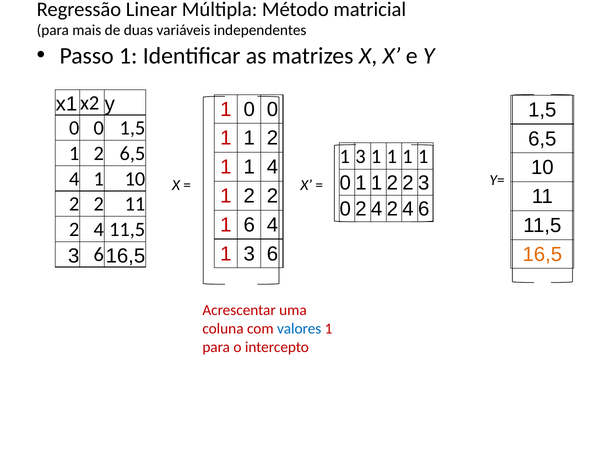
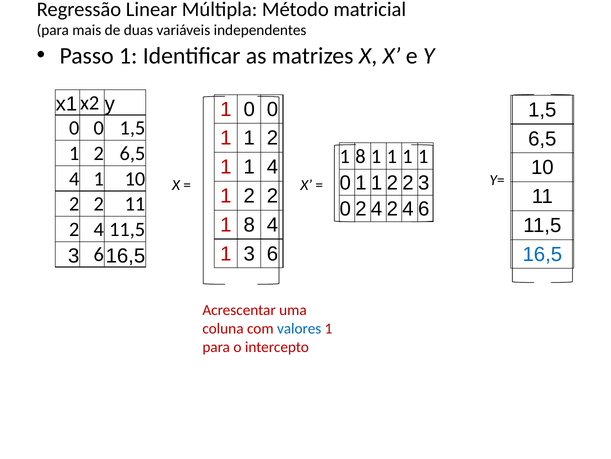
3 at (360, 156): 3 -> 8
6 at (249, 225): 6 -> 8
16,5 colour: orange -> blue
